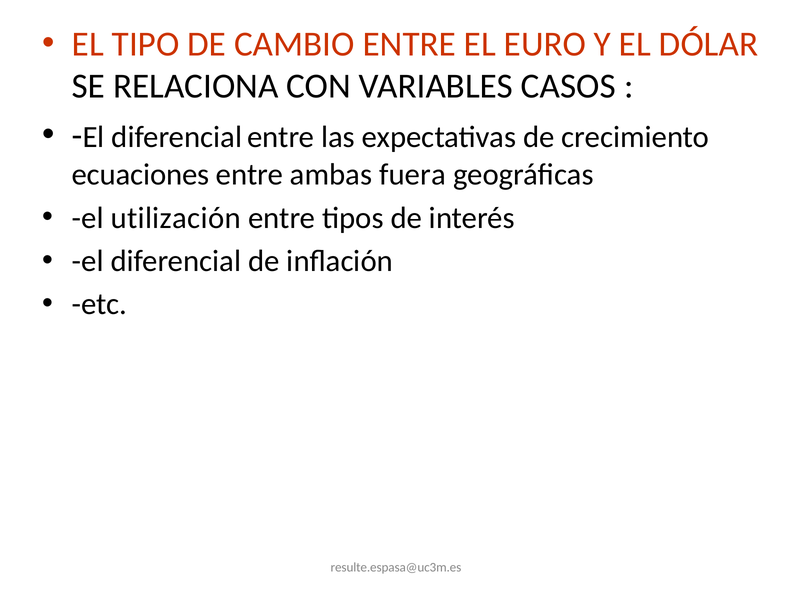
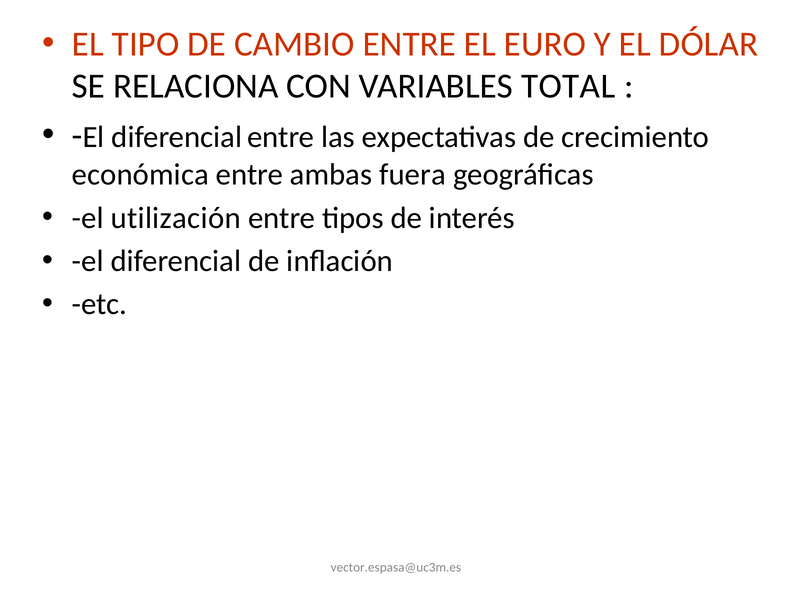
CASOS: CASOS -> TOTAL
ecuaciones: ecuaciones -> económica
resulte.espasa@uc3m.es: resulte.espasa@uc3m.es -> vector.espasa@uc3m.es
